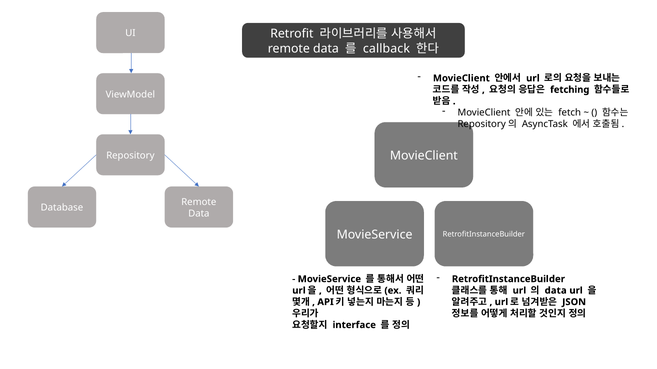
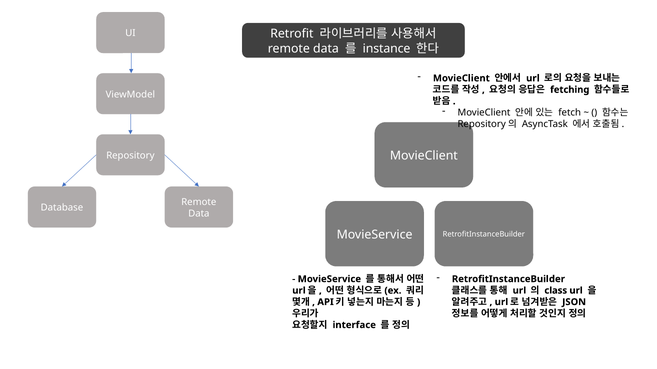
callback: callback -> instance
data at (556, 291): data -> class
